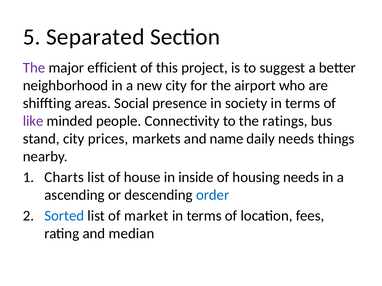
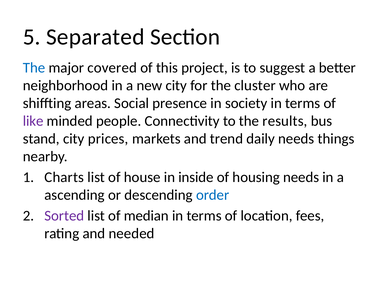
The at (34, 68) colour: purple -> blue
efficient: efficient -> covered
airport: airport -> cluster
ratings: ratings -> results
name: name -> trend
Sorted colour: blue -> purple
market: market -> median
median: median -> needed
